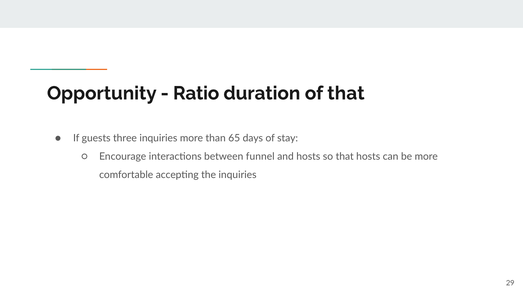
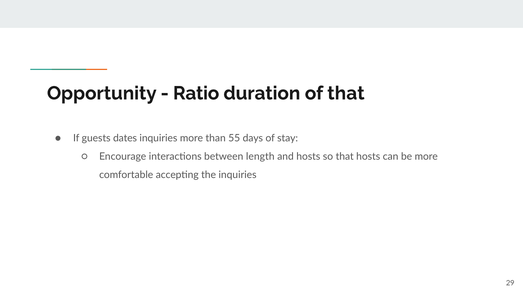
three: three -> dates
65: 65 -> 55
funnel: funnel -> length
